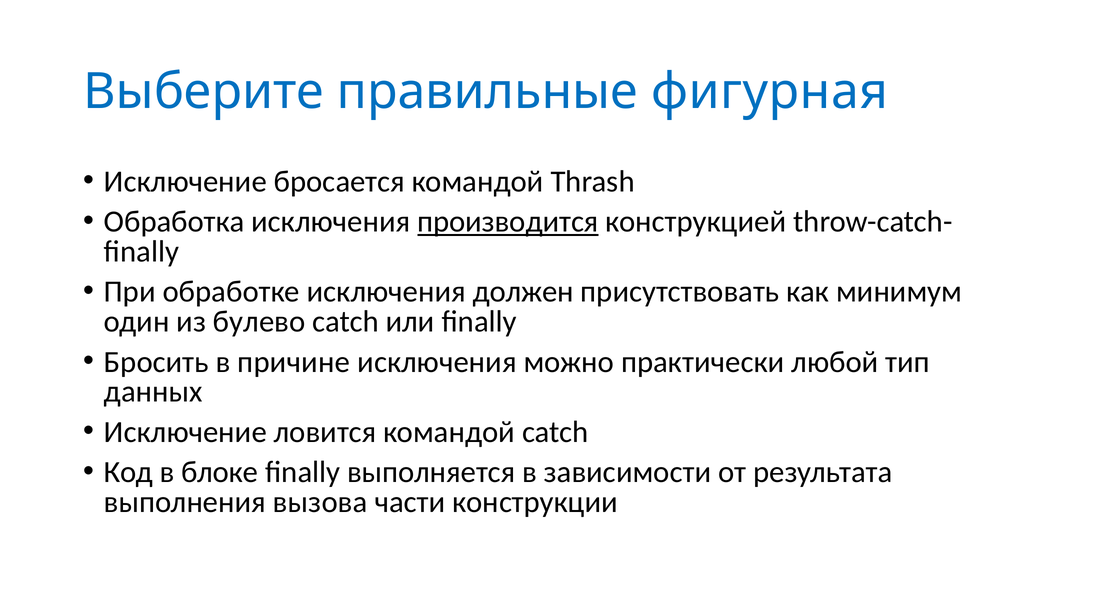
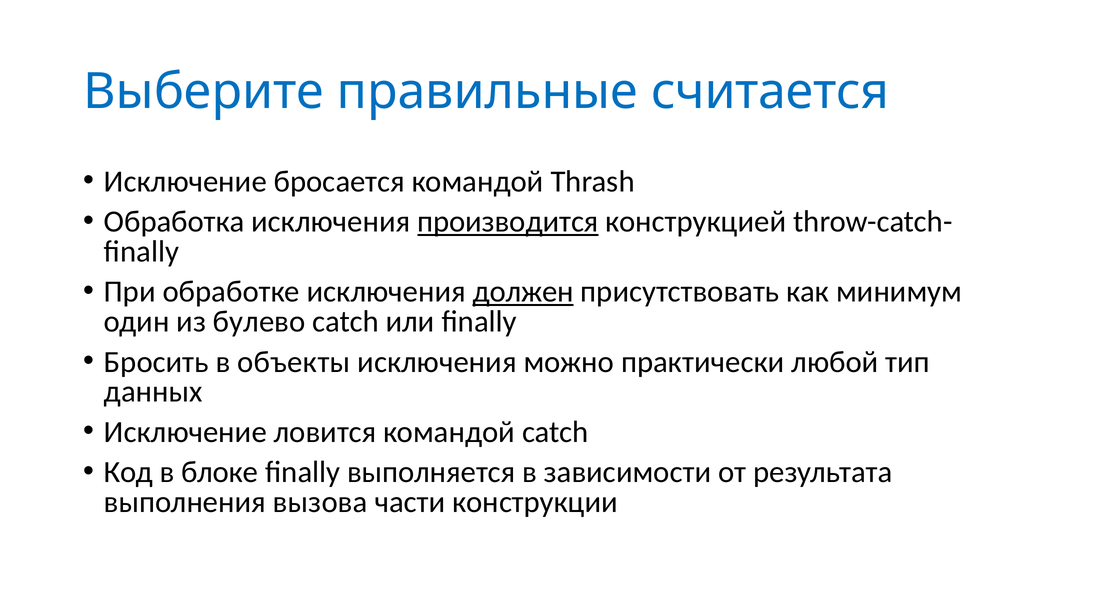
фигурная: фигурная -> считается
должен underline: none -> present
причине: причине -> объекты
